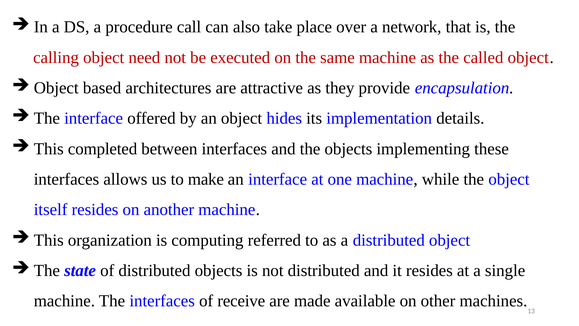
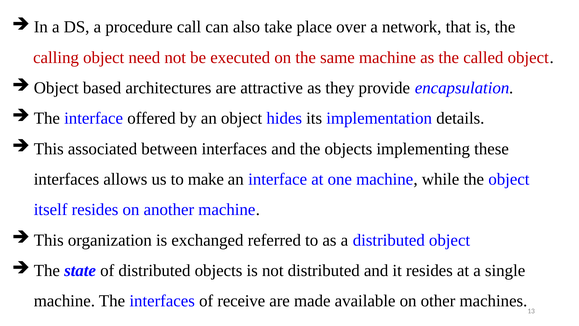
completed: completed -> associated
computing: computing -> exchanged
